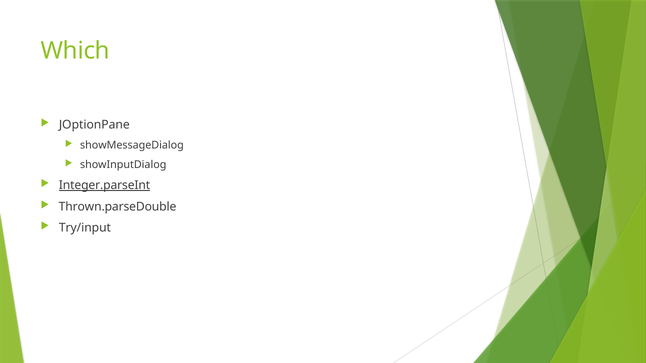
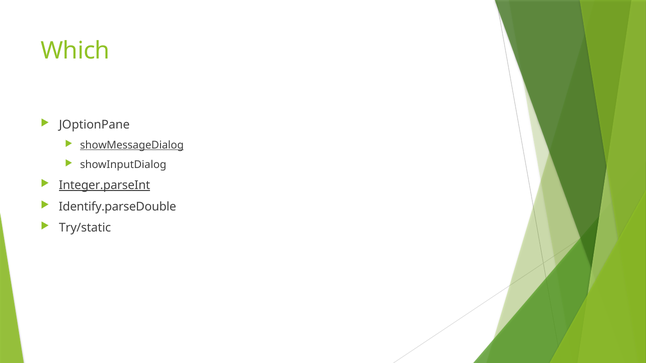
showMessageDialog underline: none -> present
Thrown.parseDouble: Thrown.parseDouble -> Identify.parseDouble
Try/input: Try/input -> Try/static
